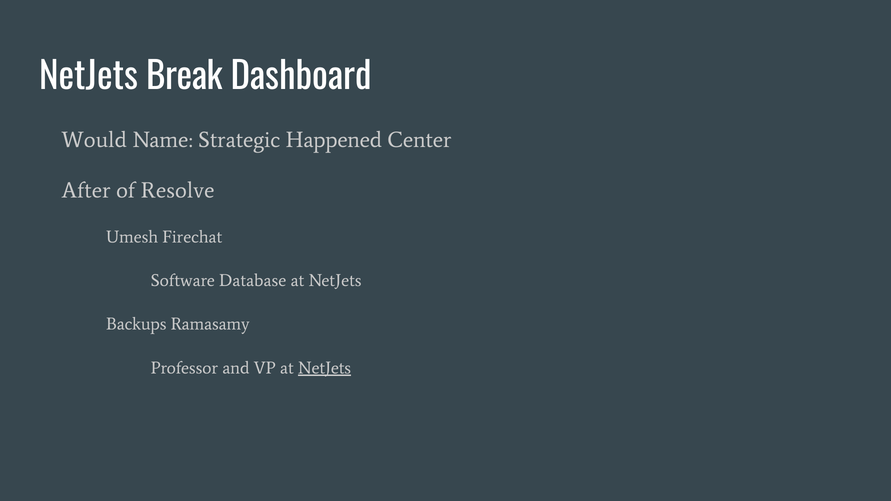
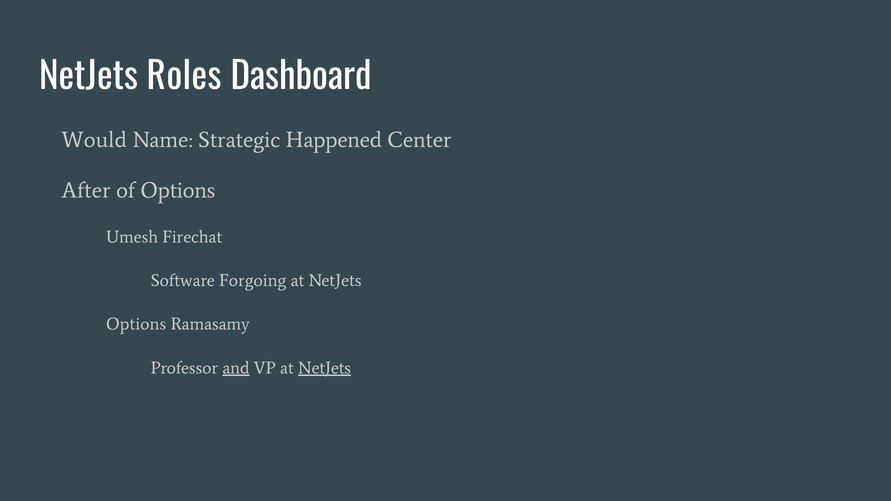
Break: Break -> Roles
of Resolve: Resolve -> Options
Database: Database -> Forgoing
Backups at (136, 324): Backups -> Options
and underline: none -> present
